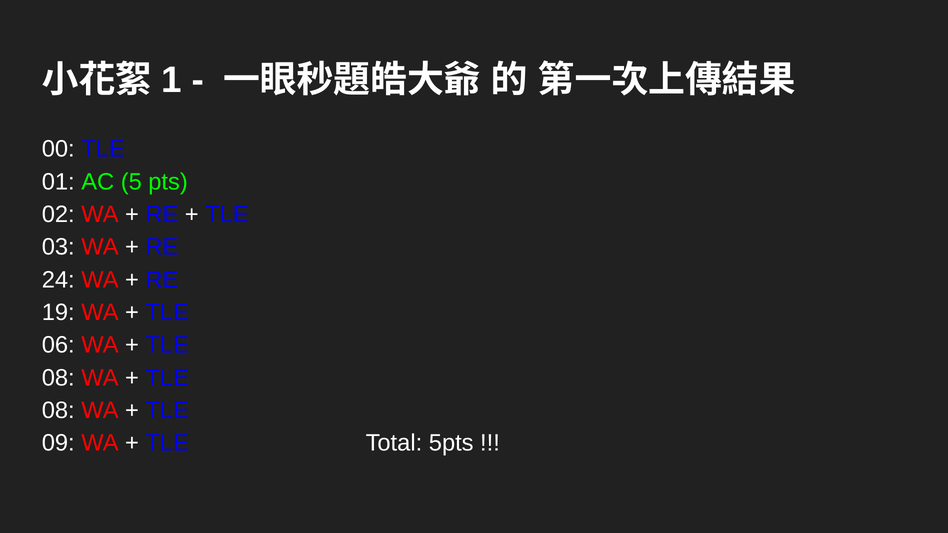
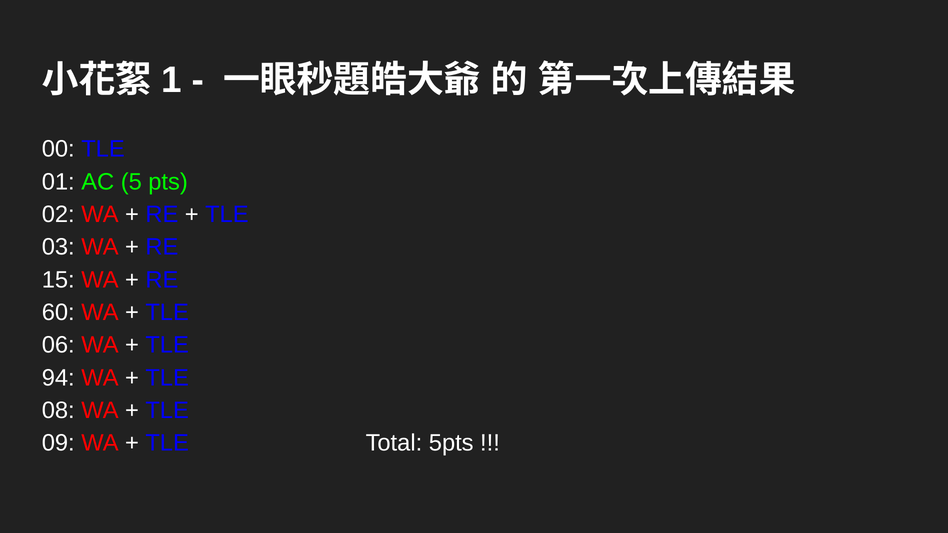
24: 24 -> 15
19: 19 -> 60
08 at (58, 378): 08 -> 94
